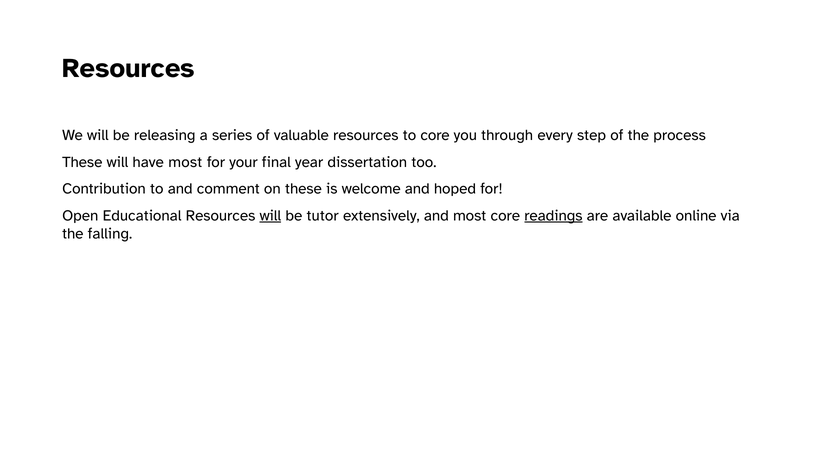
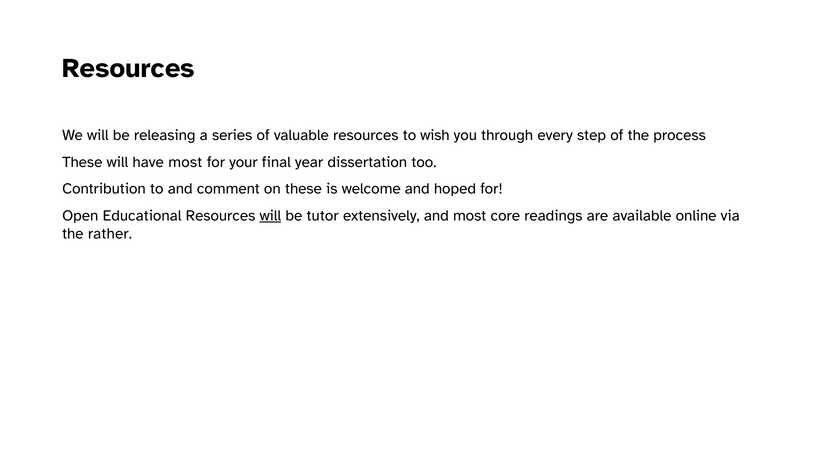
to core: core -> wish
readings underline: present -> none
falling: falling -> rather
